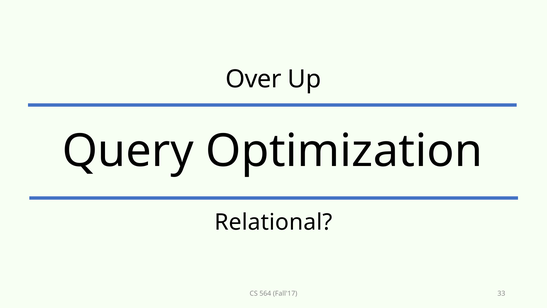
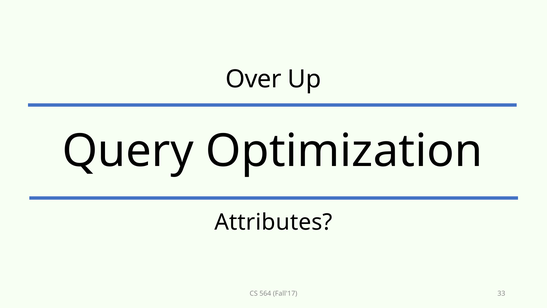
Relational: Relational -> Attributes
